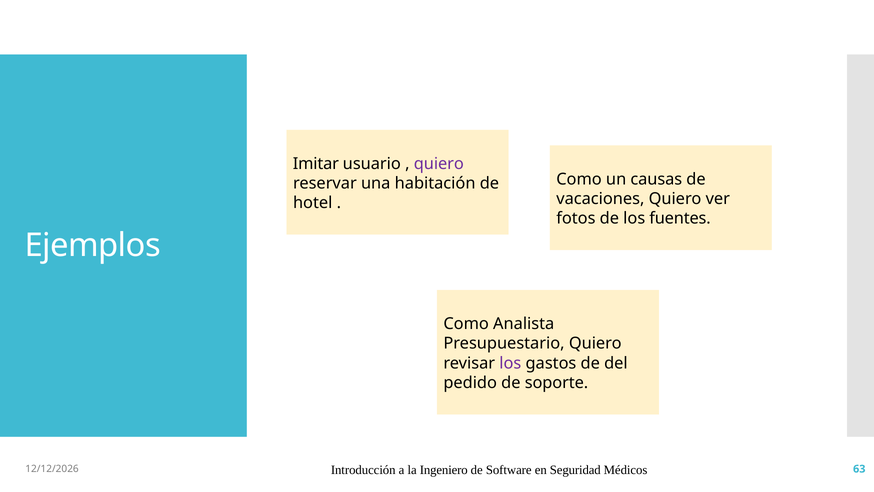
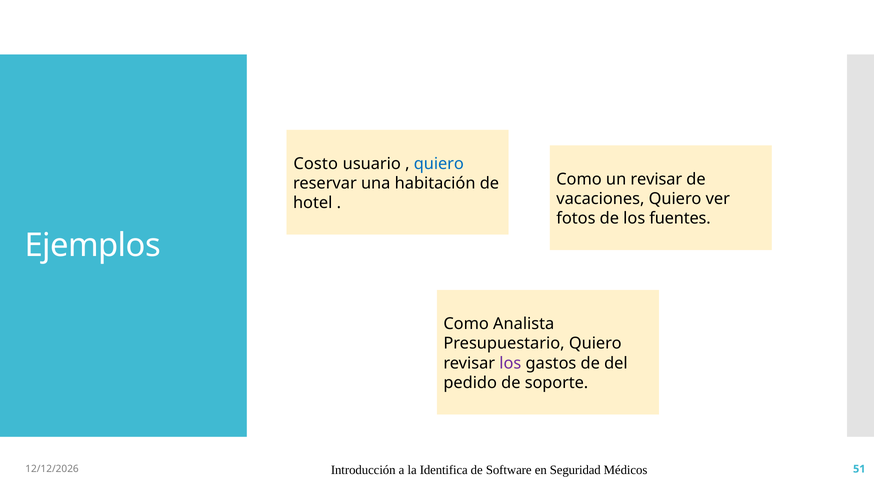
Imitar: Imitar -> Costo
quiero at (439, 164) colour: purple -> blue
un causas: causas -> revisar
Ingeniero: Ingeniero -> Identifica
63: 63 -> 51
